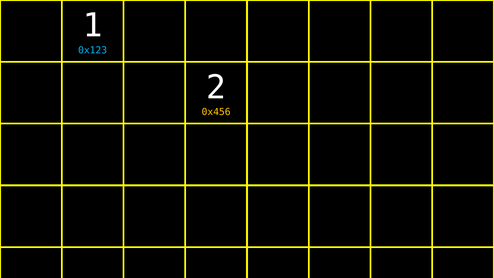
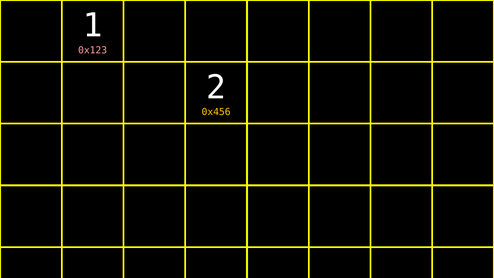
0x123 colour: light blue -> pink
